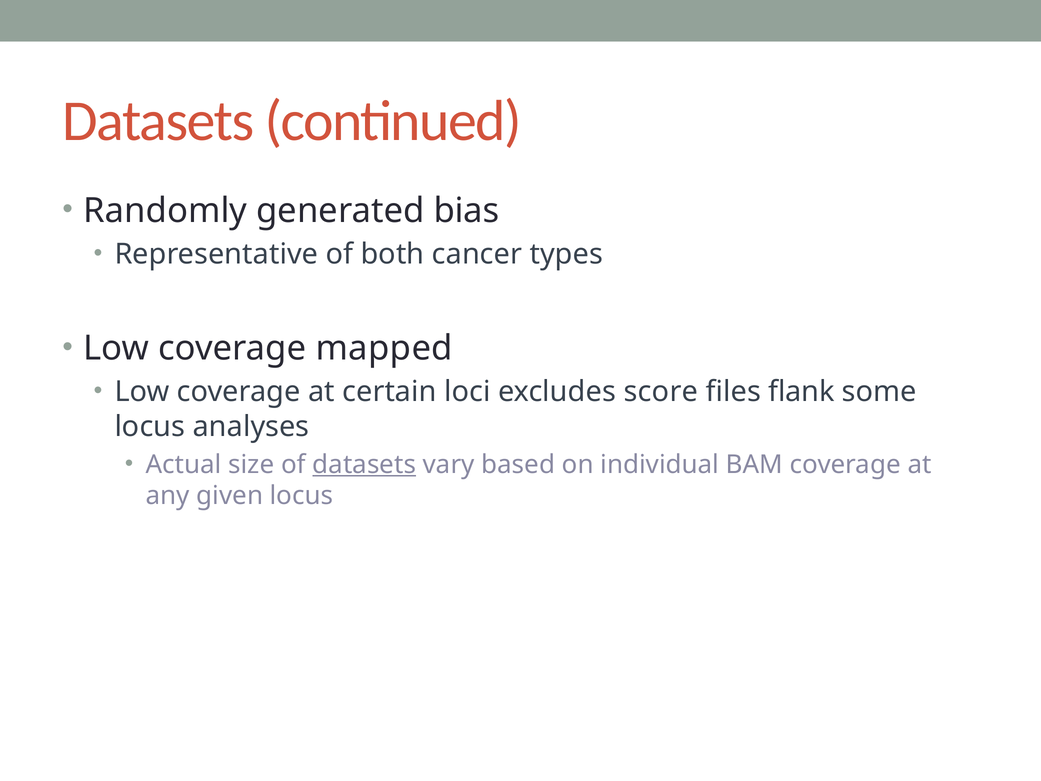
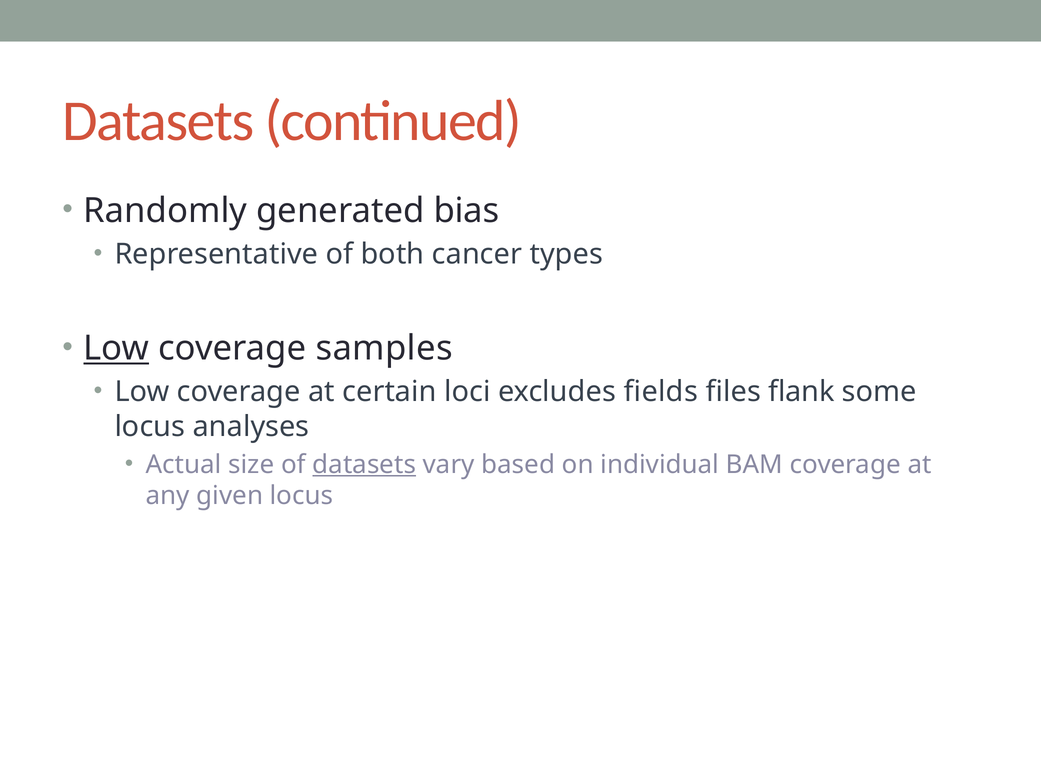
Low at (116, 348) underline: none -> present
mapped: mapped -> samples
score: score -> fields
